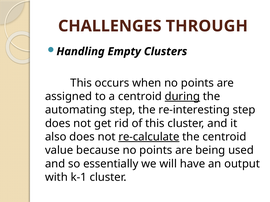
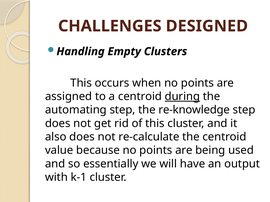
THROUGH: THROUGH -> DESIGNED
re-interesting: re-interesting -> re-knowledge
re-calculate underline: present -> none
